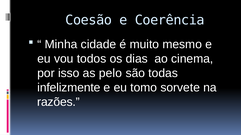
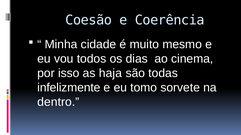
pelo: pelo -> haja
razões: razões -> dentro
